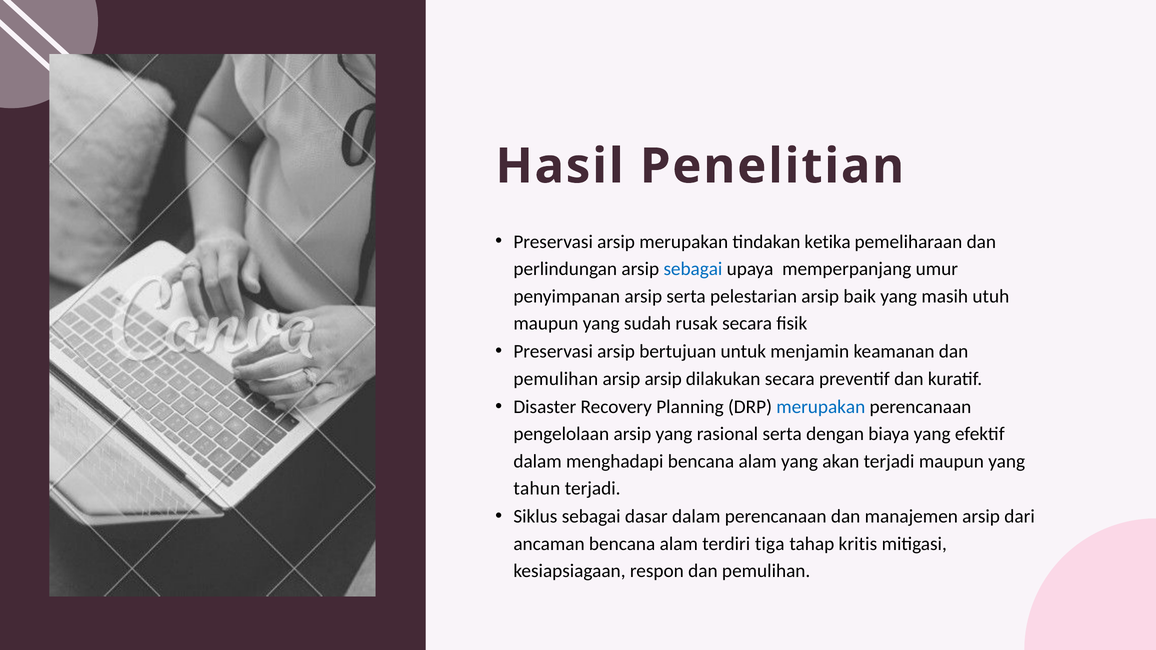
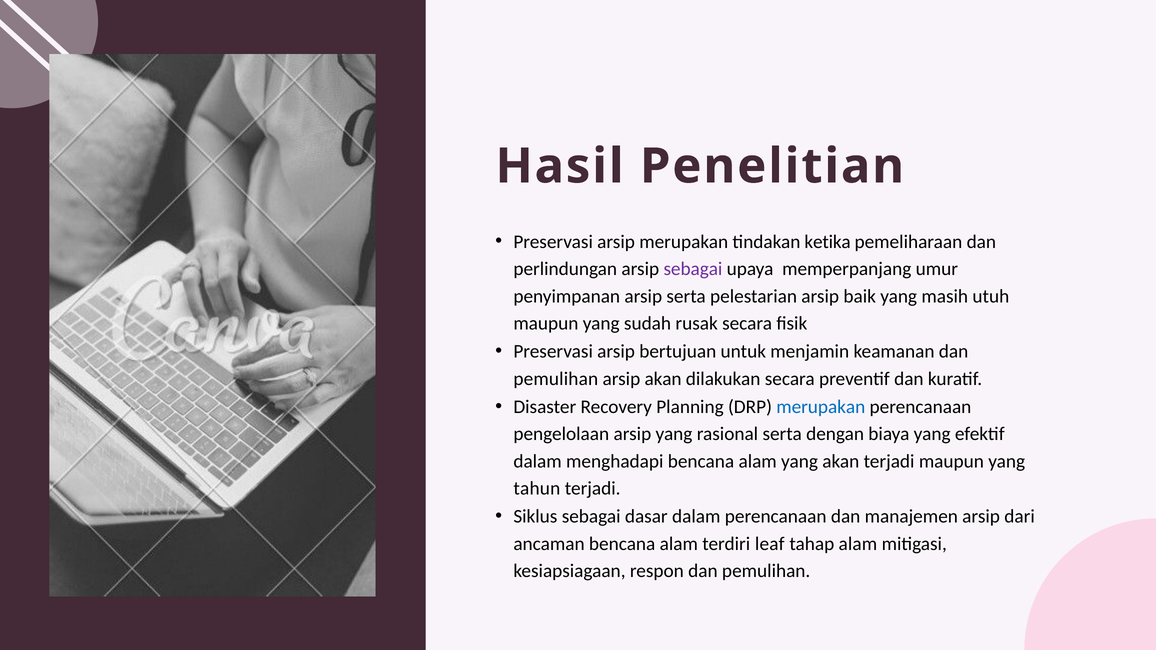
sebagai at (693, 269) colour: blue -> purple
arsip arsip: arsip -> akan
tiga: tiga -> leaf
tahap kritis: kritis -> alam
